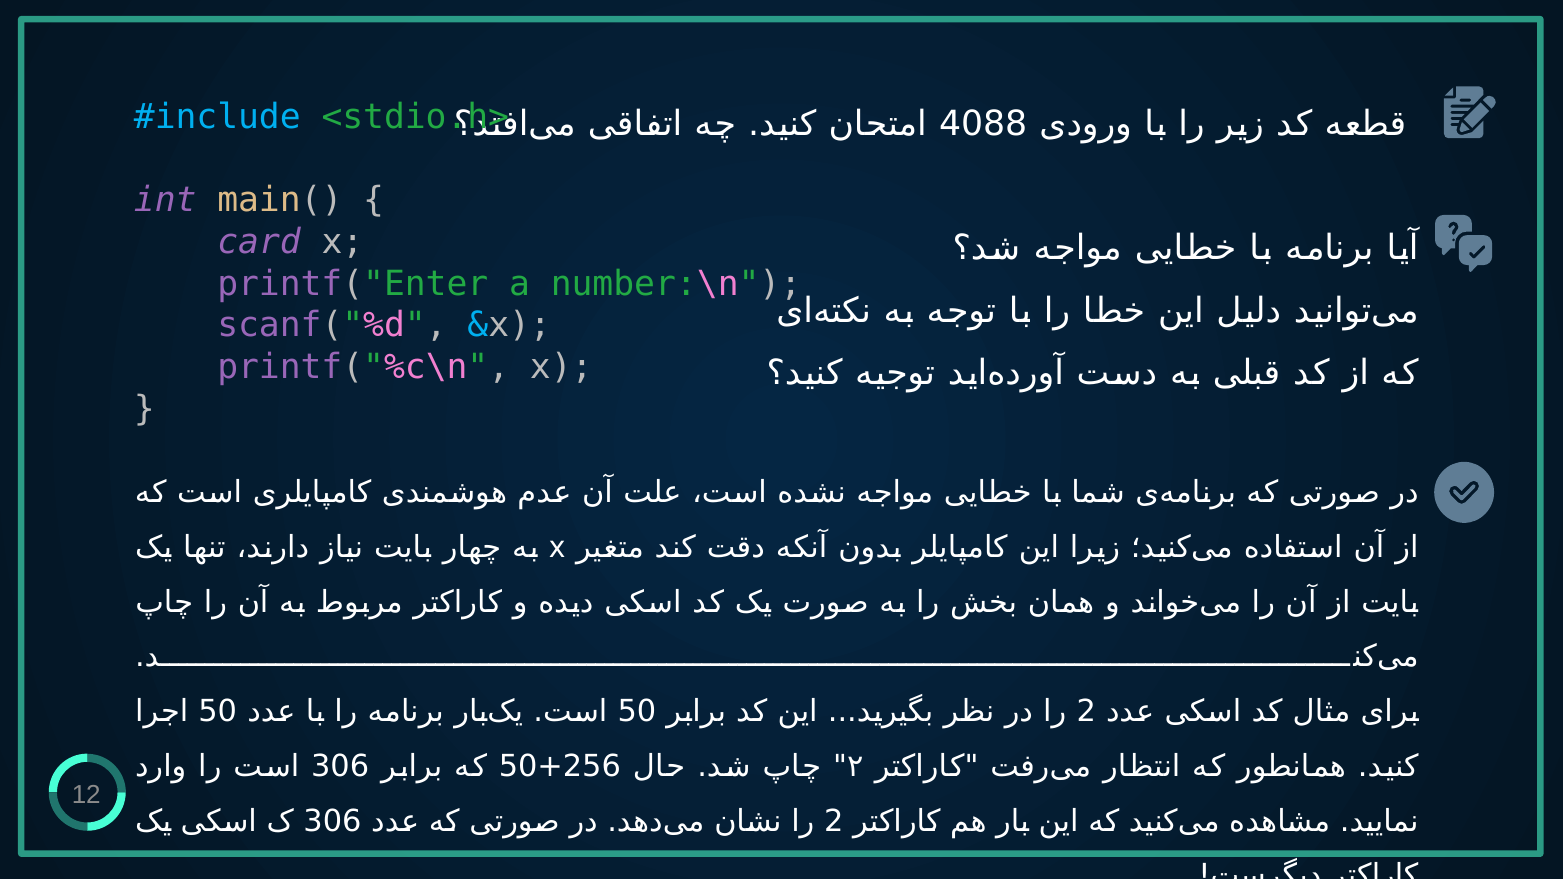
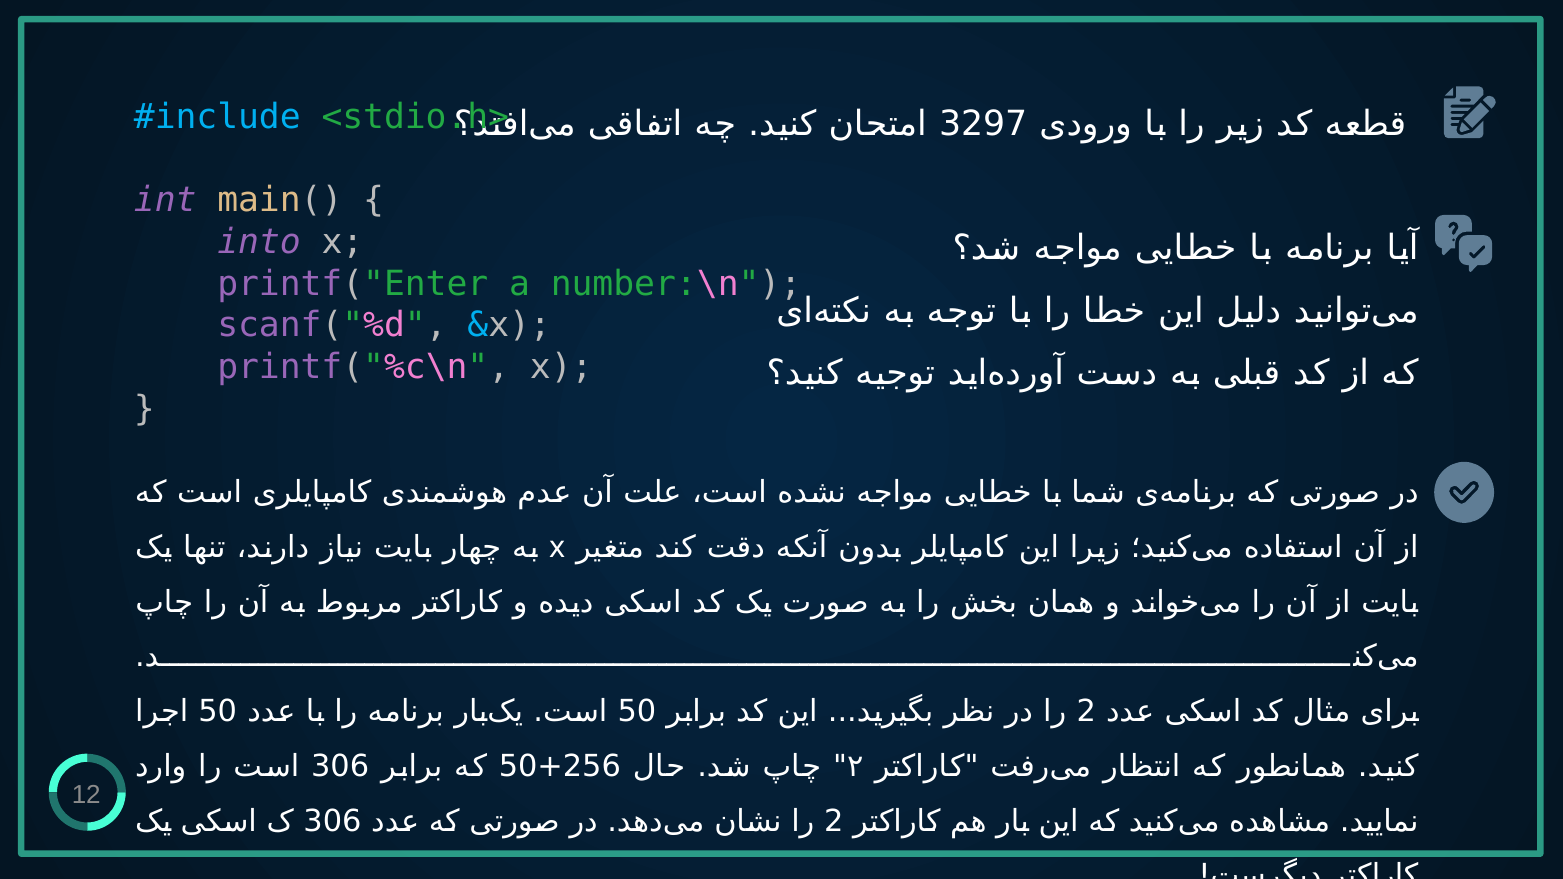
4088: 4088 -> 3297
card: card -> into
